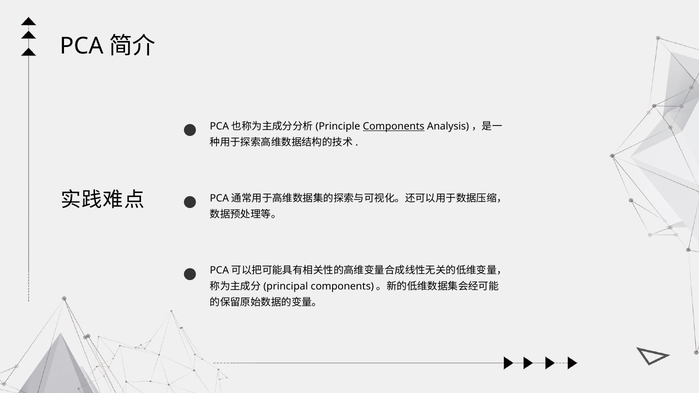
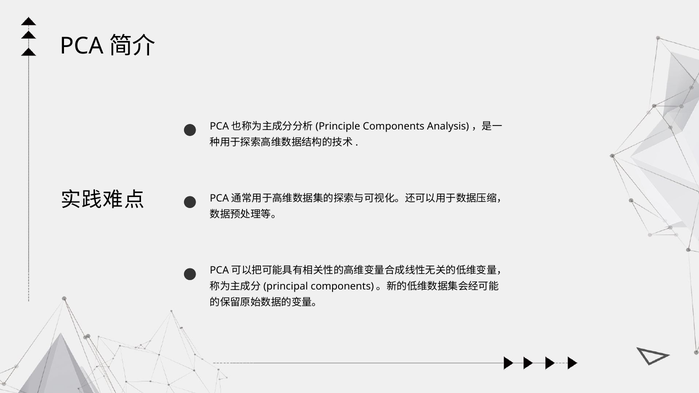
Components underline: present -> none
